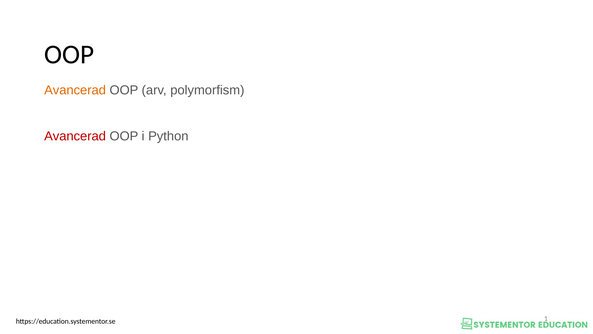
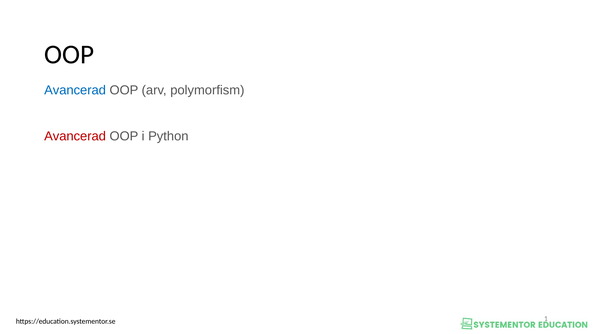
Avancerad at (75, 90) colour: orange -> blue
